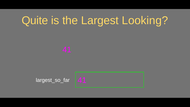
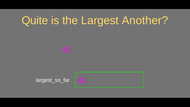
Looking: Looking -> Another
